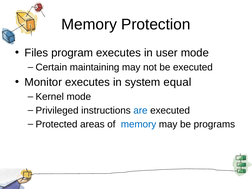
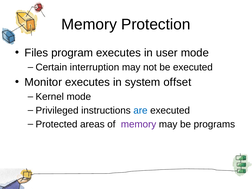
maintaining: maintaining -> interruption
equal: equal -> offset
memory at (139, 124) colour: blue -> purple
